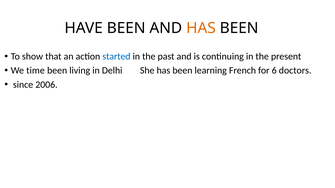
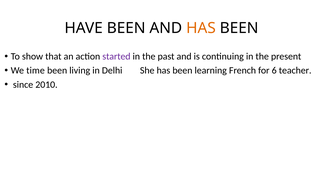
started colour: blue -> purple
doctors: doctors -> teacher
2006: 2006 -> 2010
